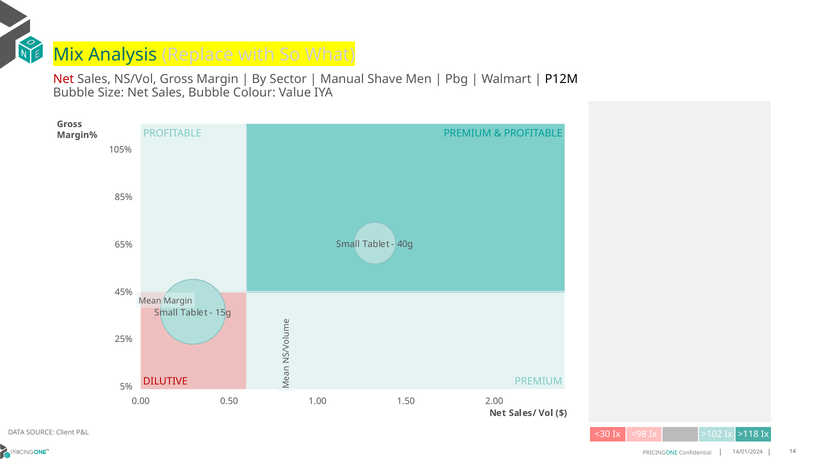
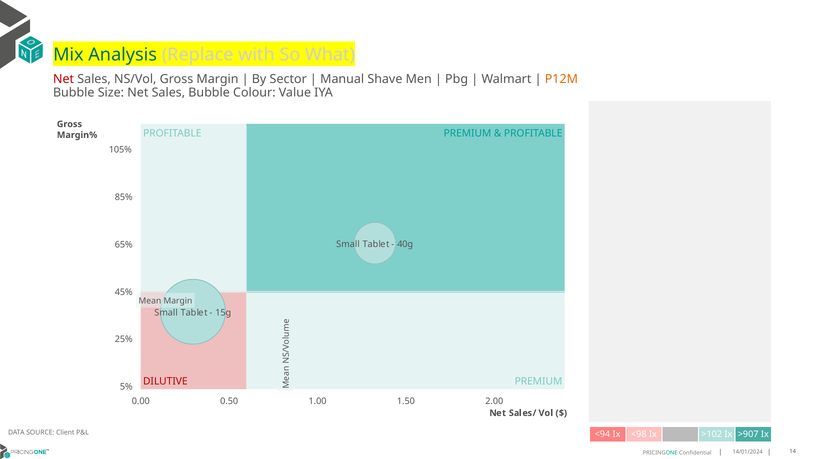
P12M colour: black -> orange
<30: <30 -> <94
>118: >118 -> >907
